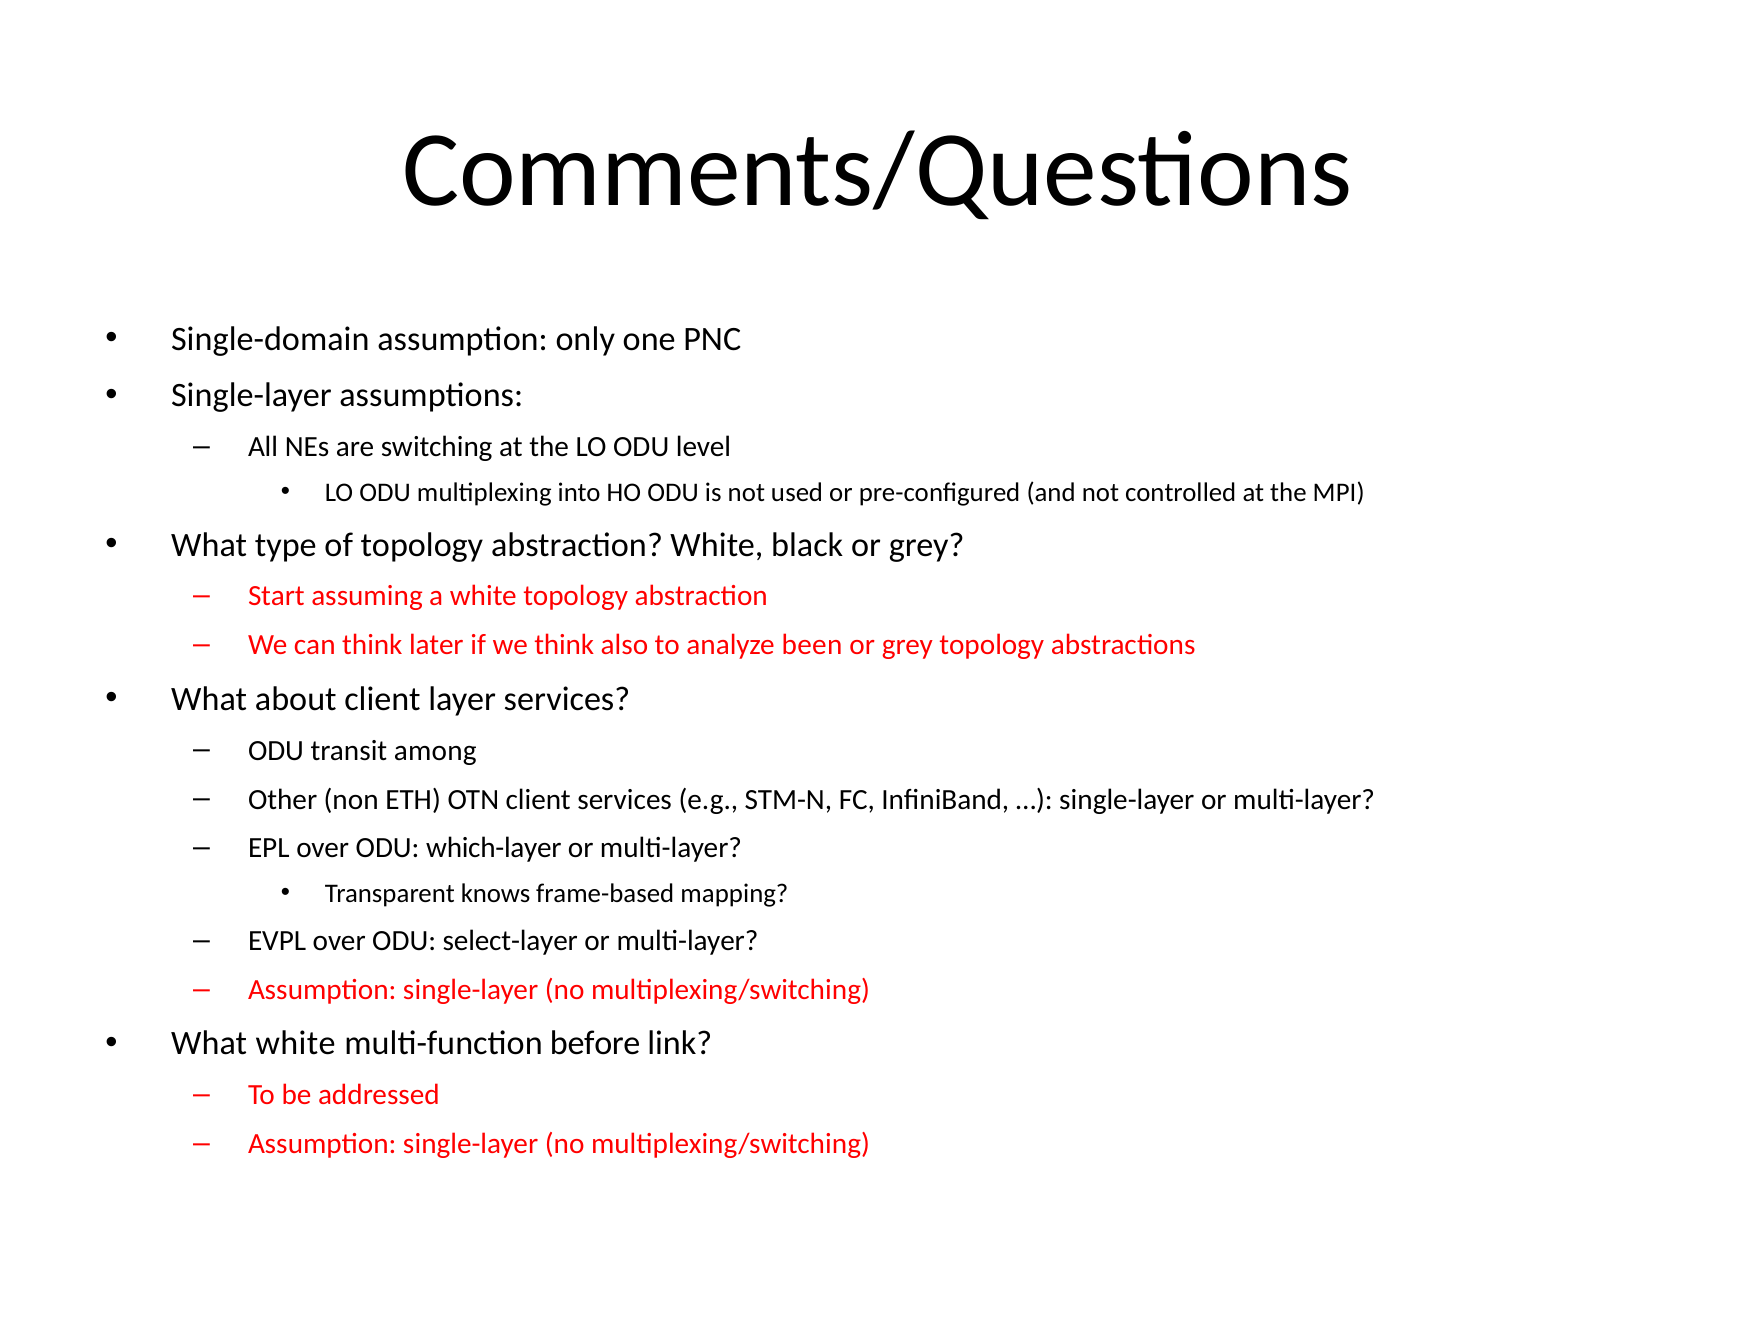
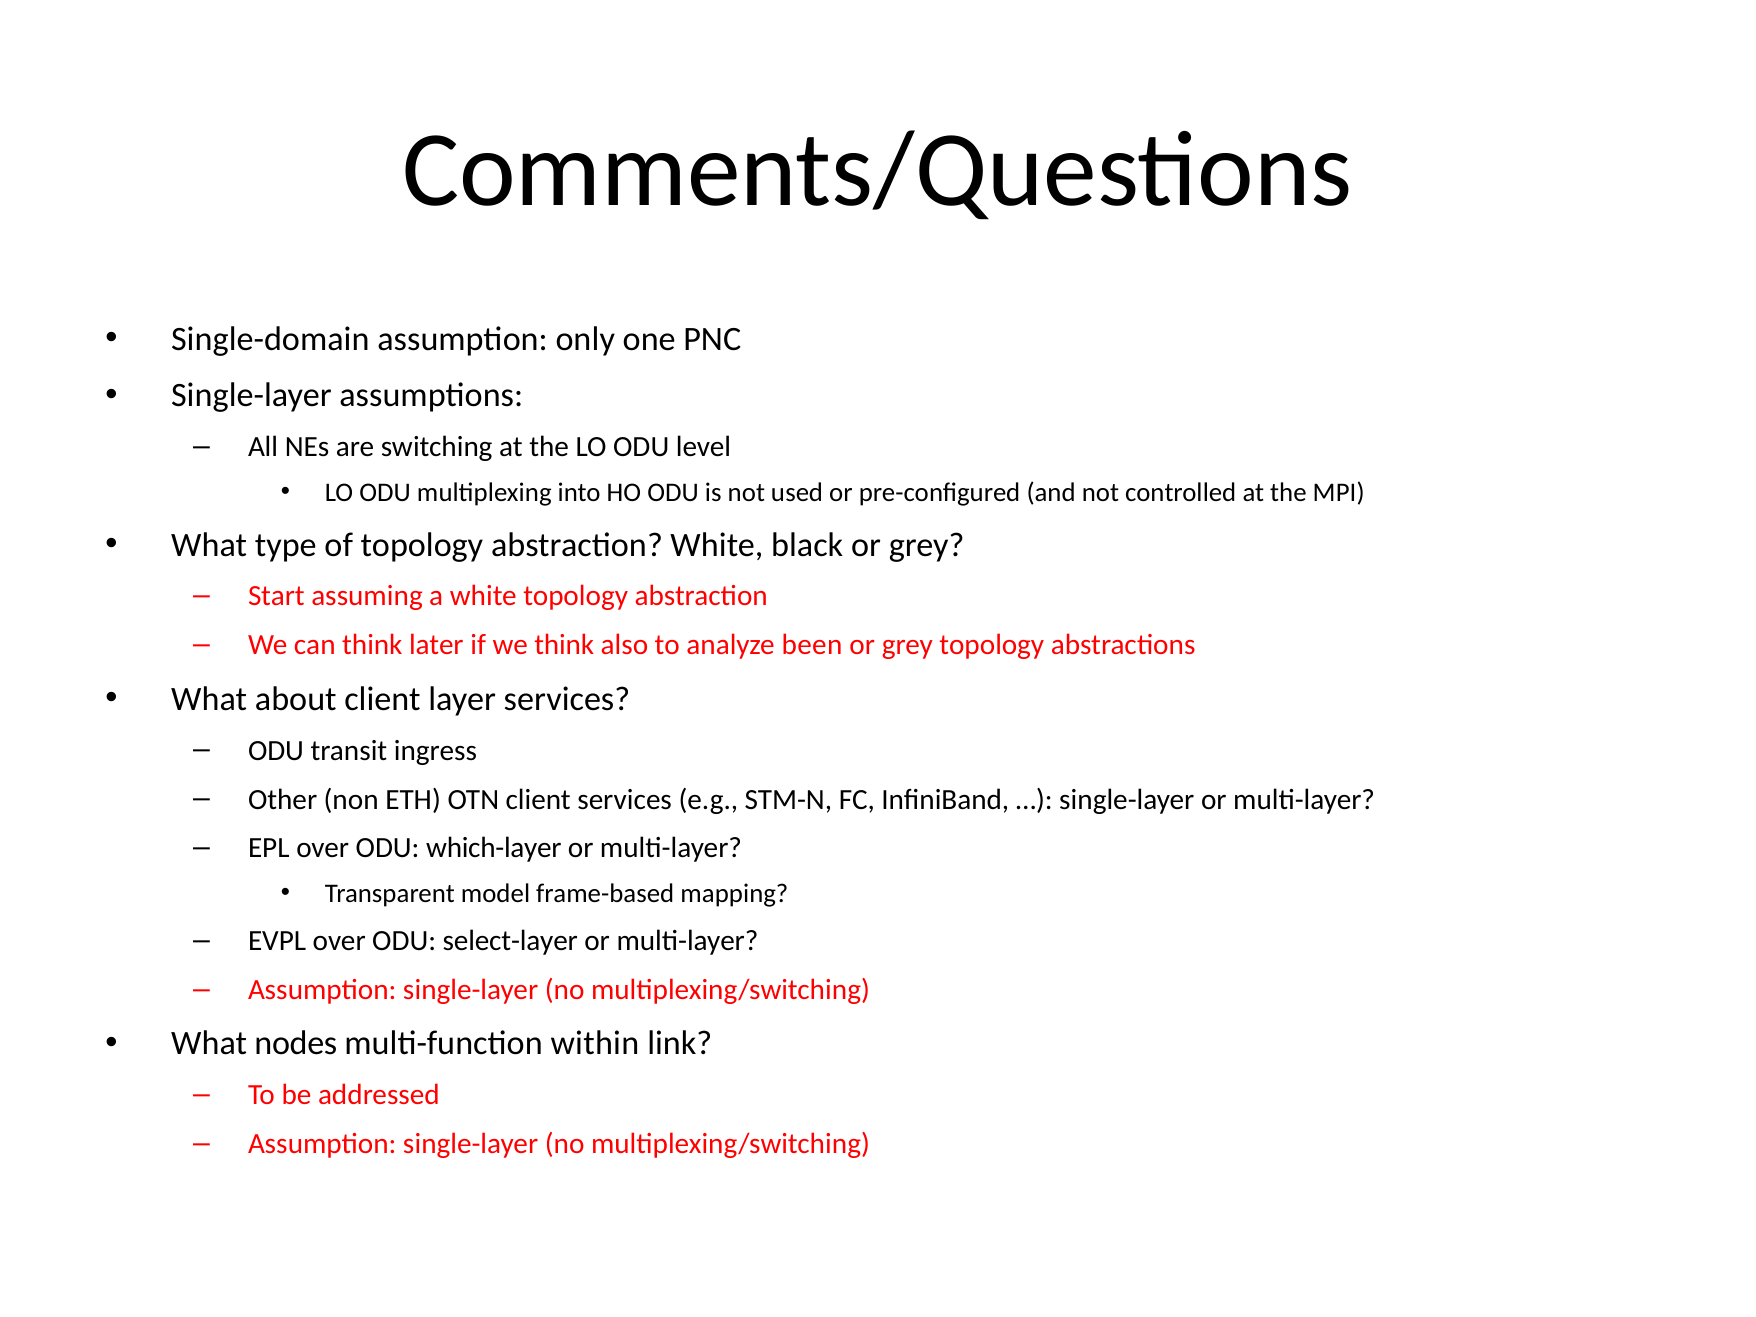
among: among -> ingress
knows: knows -> model
What white: white -> nodes
before: before -> within
